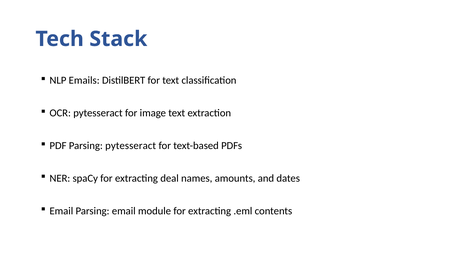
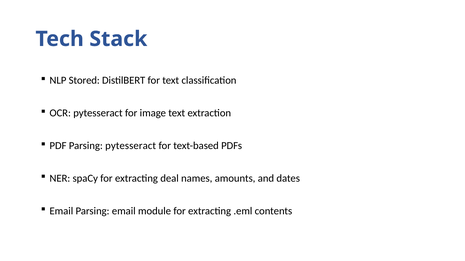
Emails: Emails -> Stored
